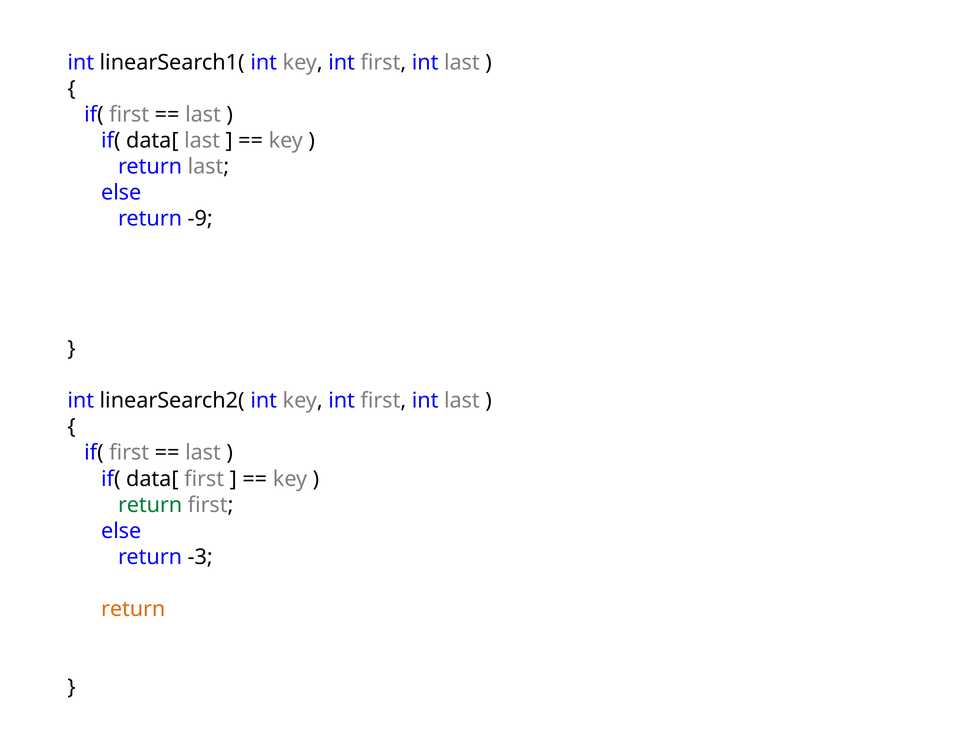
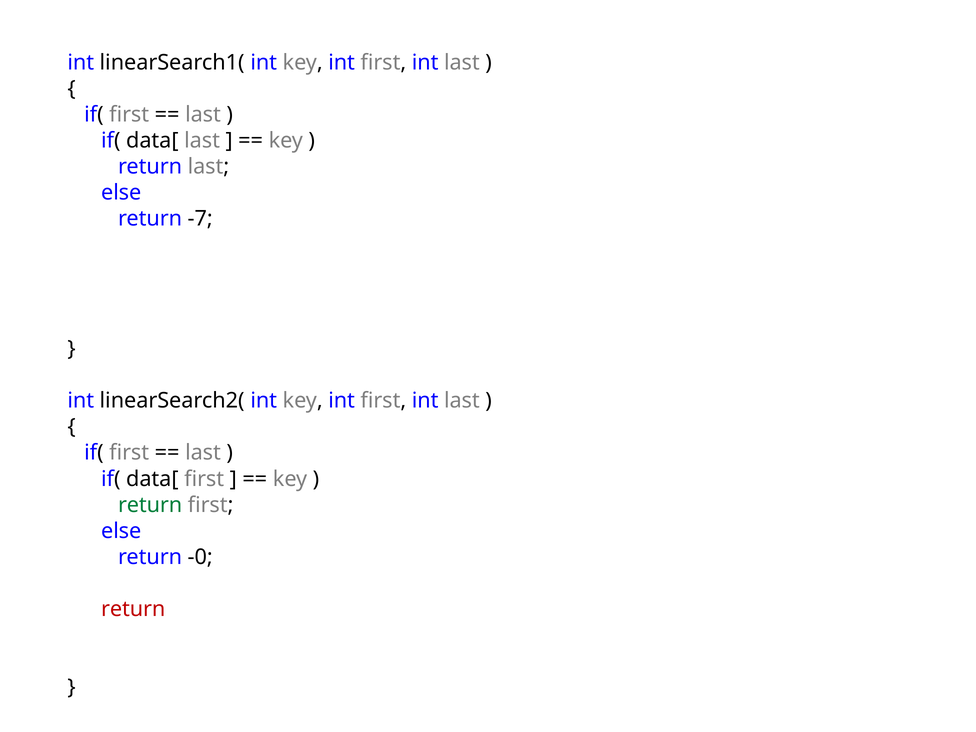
-9: -9 -> -7
-3: -3 -> -0
return at (133, 609) colour: orange -> red
